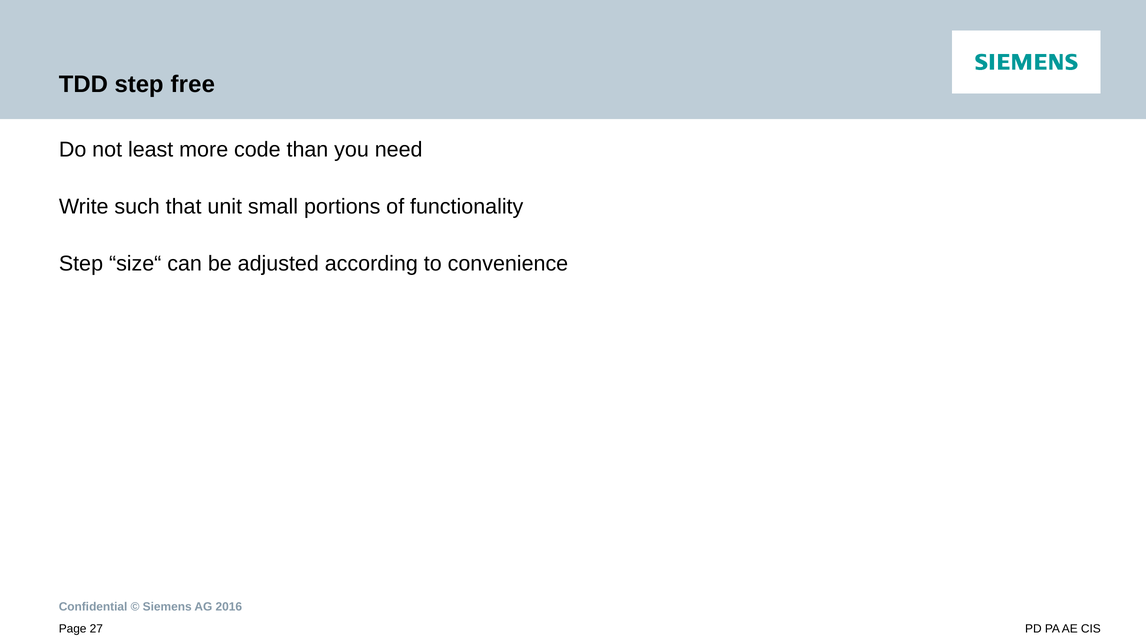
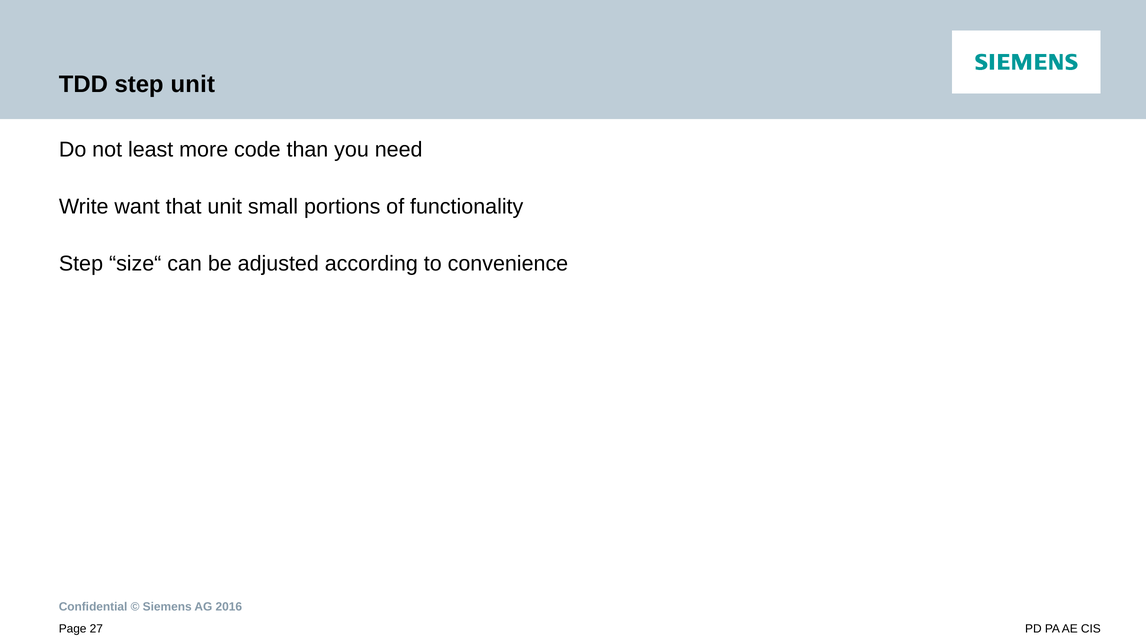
step free: free -> unit
such: such -> want
